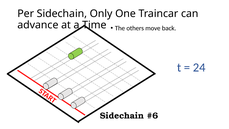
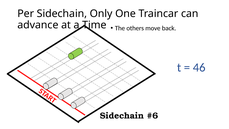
24: 24 -> 46
